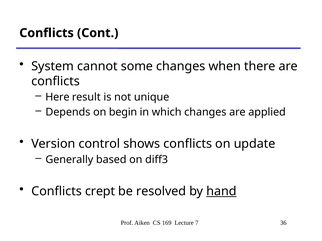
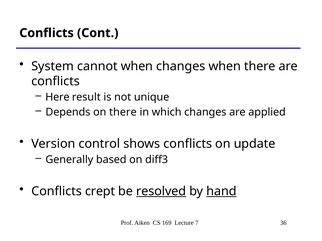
cannot some: some -> when
on begin: begin -> there
resolved underline: none -> present
